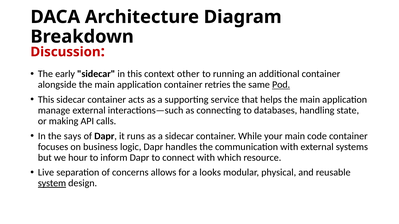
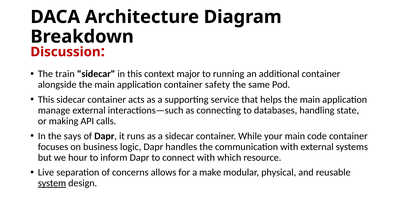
early: early -> train
other: other -> major
retries: retries -> safety
Pod underline: present -> none
looks: looks -> make
